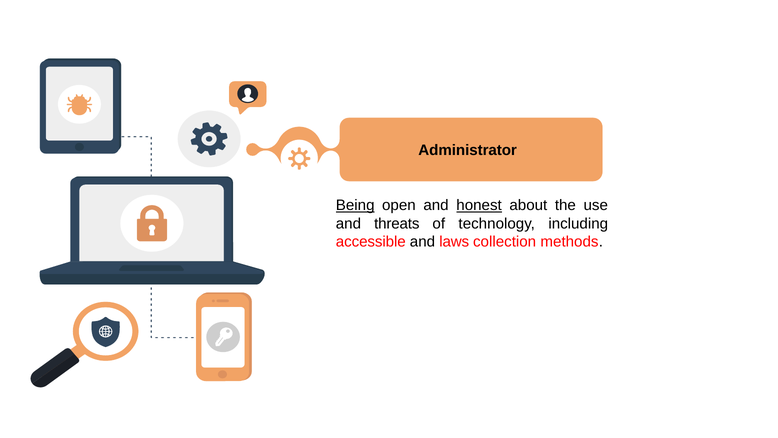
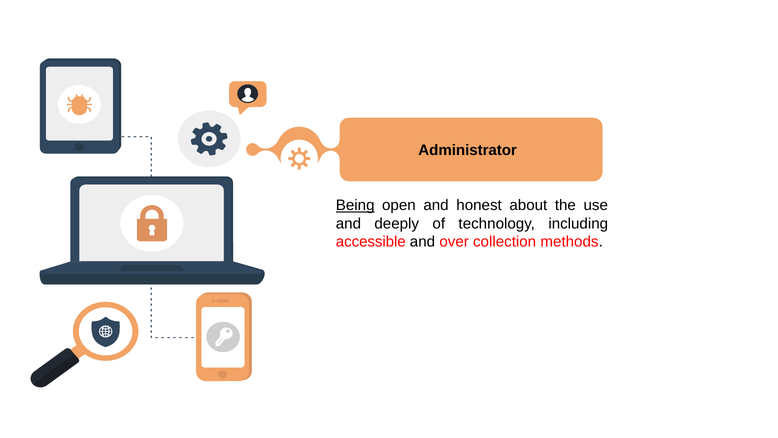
honest underline: present -> none
threats: threats -> deeply
laws: laws -> over
